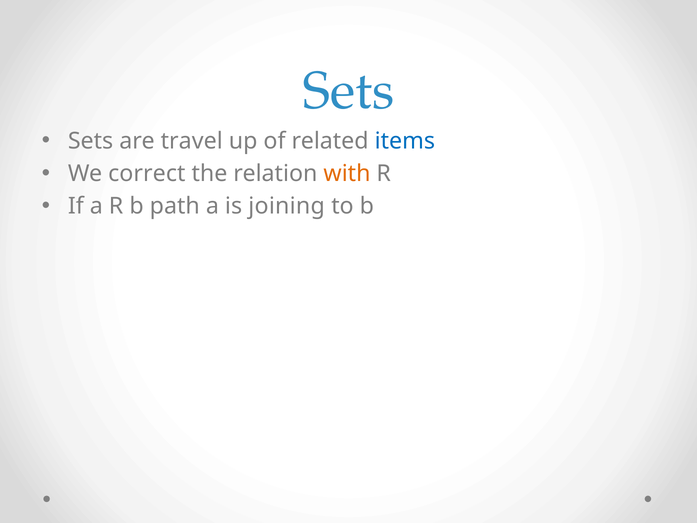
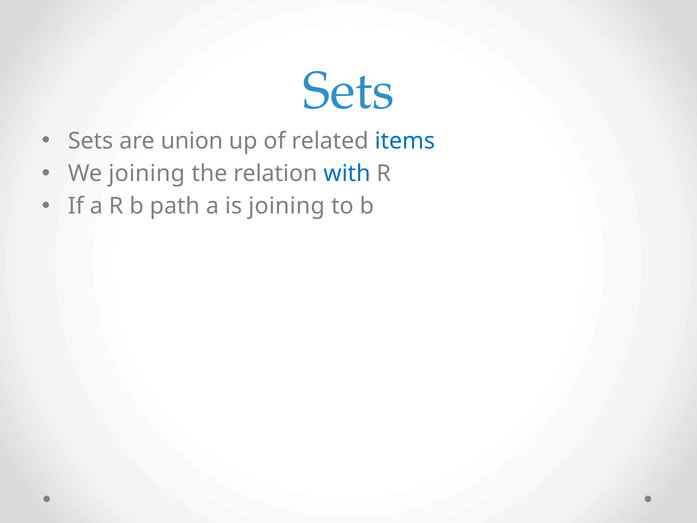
travel: travel -> union
We correct: correct -> joining
with colour: orange -> blue
